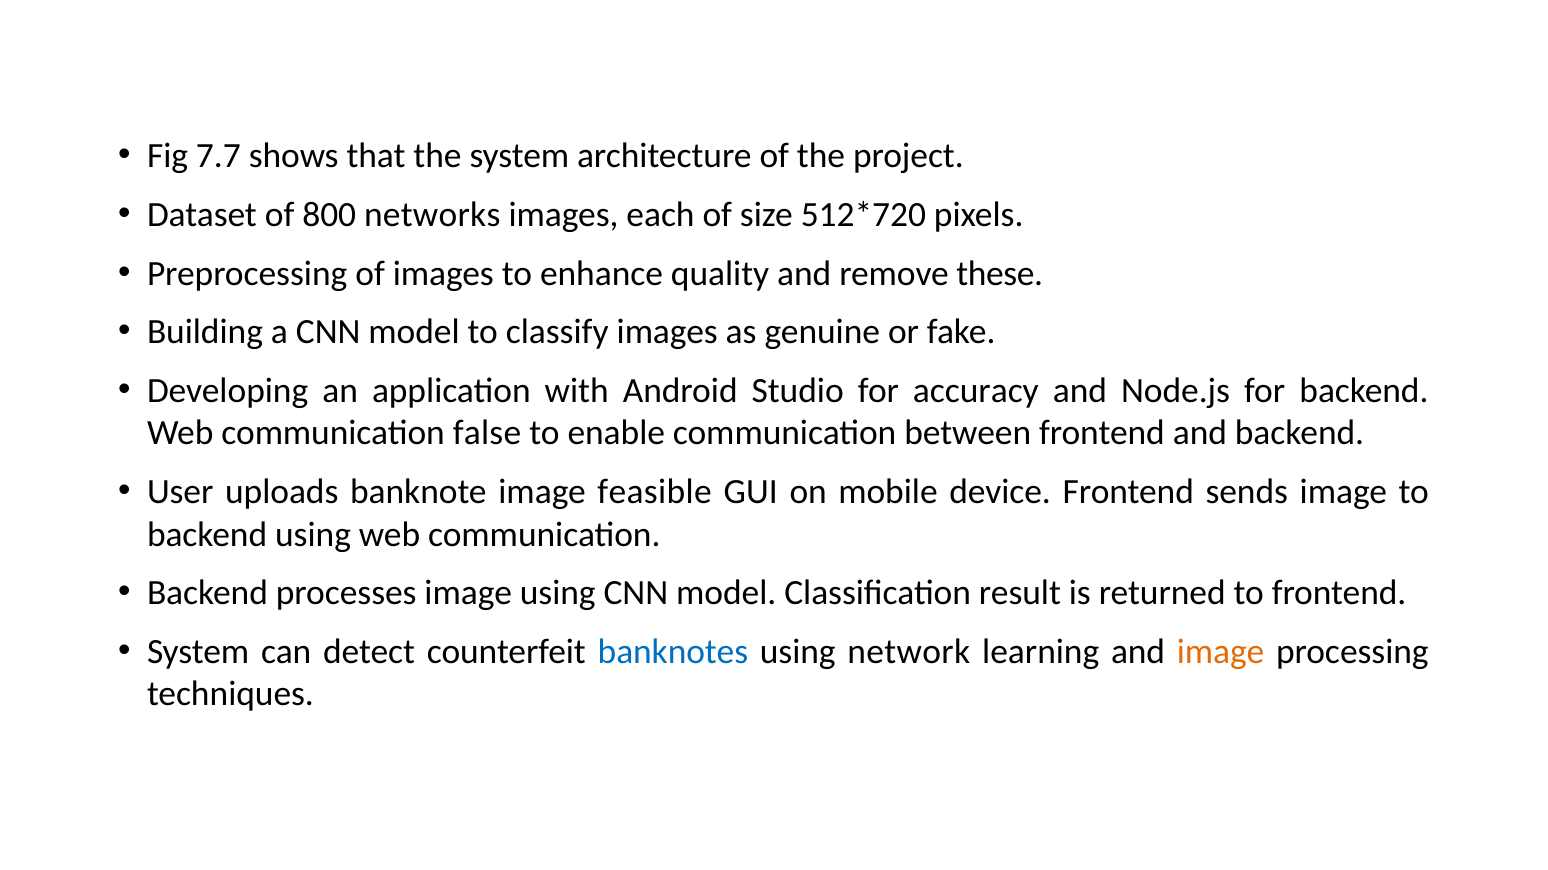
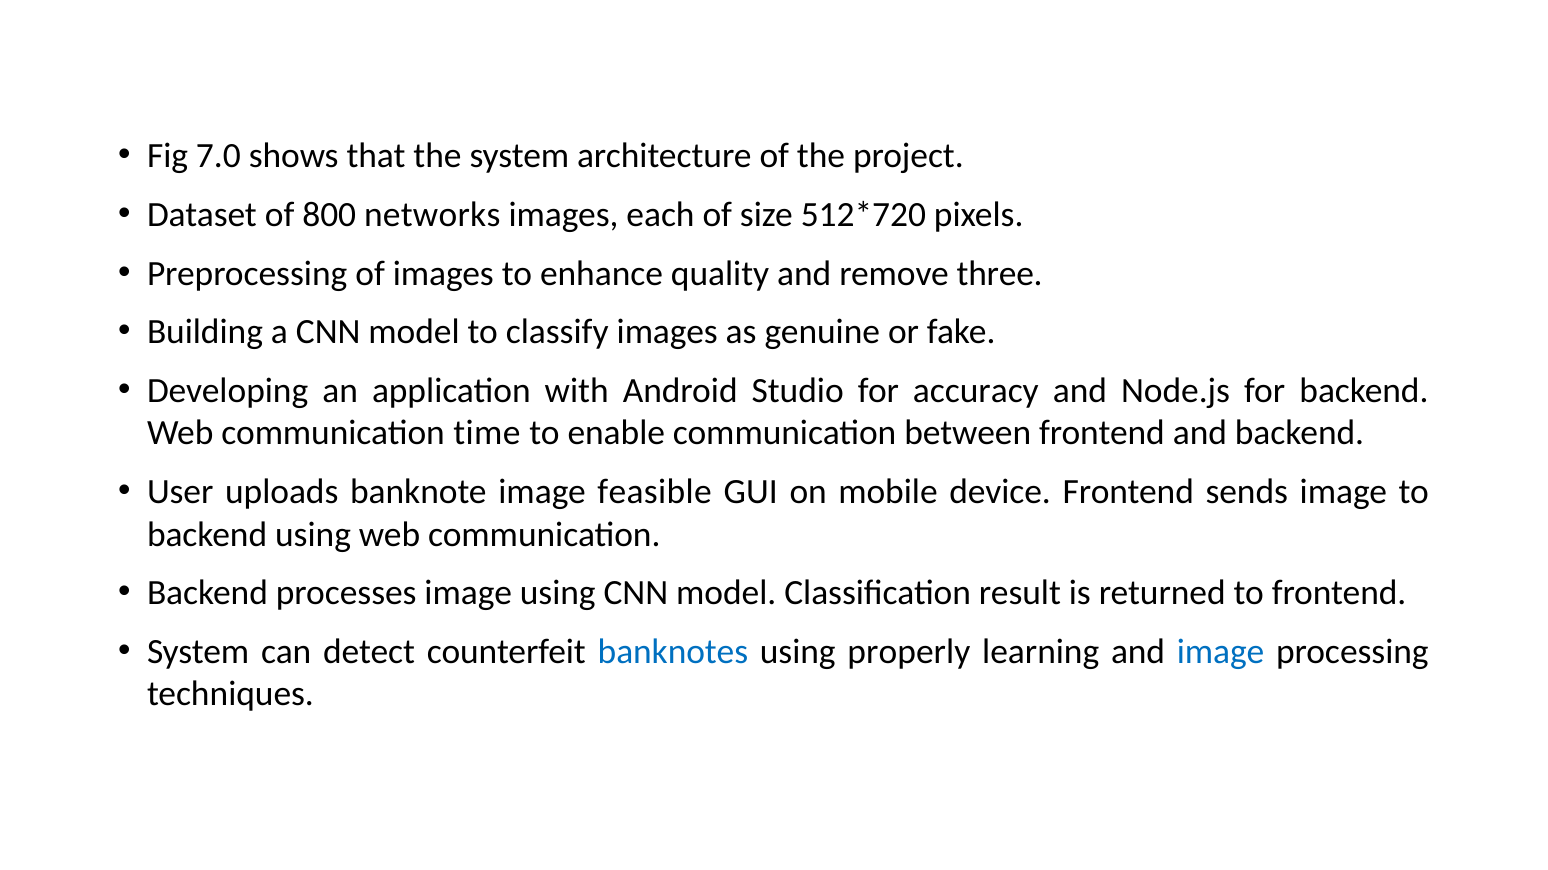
7.7: 7.7 -> 7.0
these: these -> three
false: false -> time
network: network -> properly
image at (1221, 652) colour: orange -> blue
